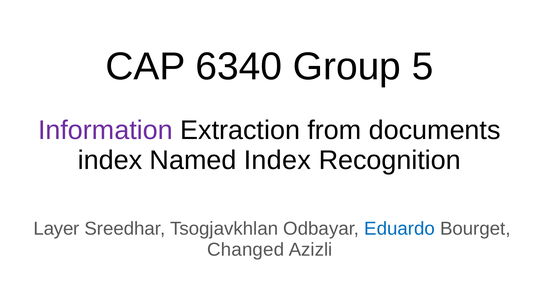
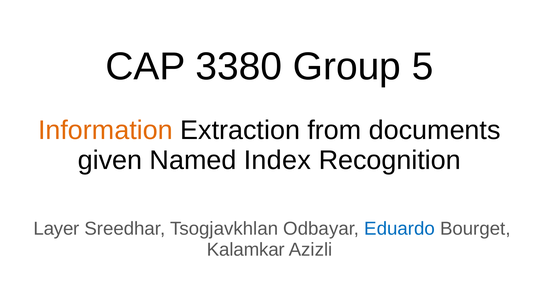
6340: 6340 -> 3380
Information colour: purple -> orange
index at (110, 160): index -> given
Changed: Changed -> Kalamkar
